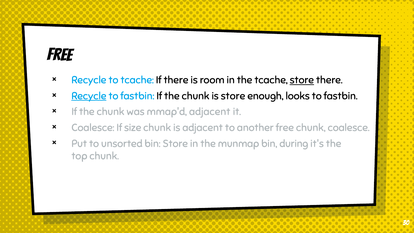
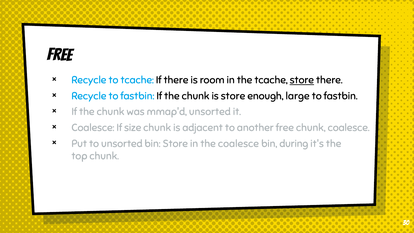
Recycle at (89, 96) underline: present -> none
looks: looks -> large
mmap'd adjacent: adjacent -> unsorted
the munmap: munmap -> coalesce
